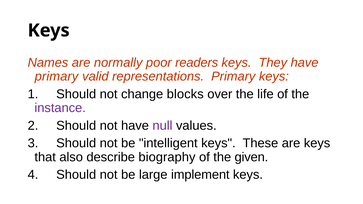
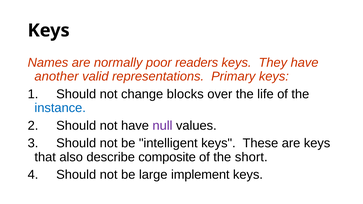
primary at (57, 76): primary -> another
instance colour: purple -> blue
biography: biography -> composite
given: given -> short
